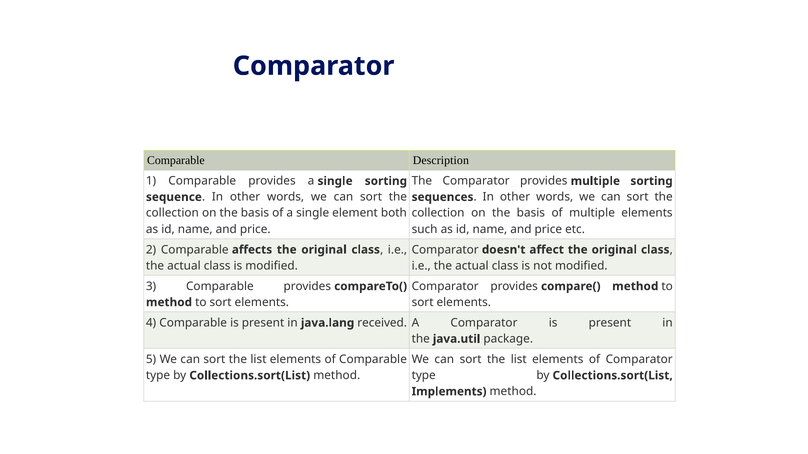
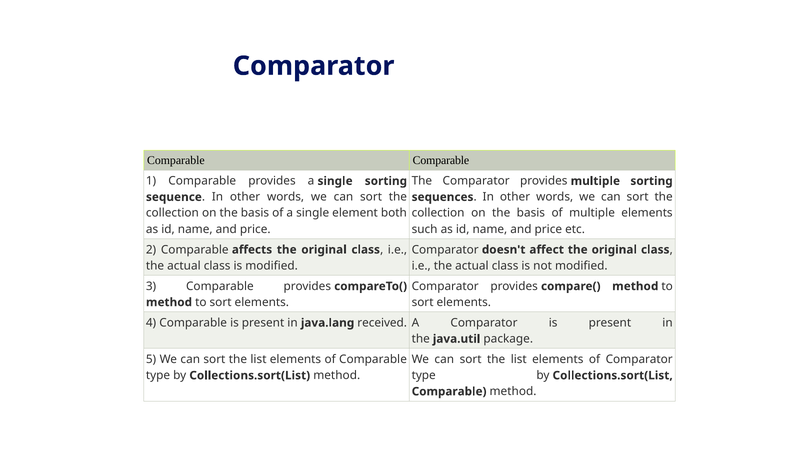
Comparable Description: Description -> Comparable
Implements at (449, 392): Implements -> Comparable
